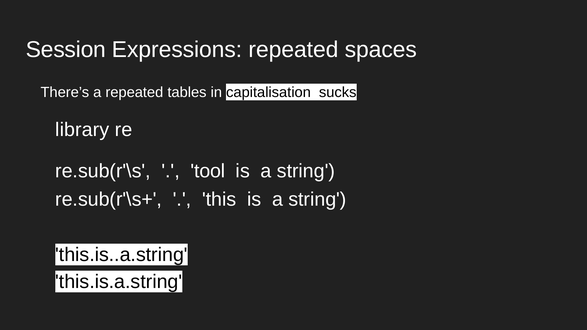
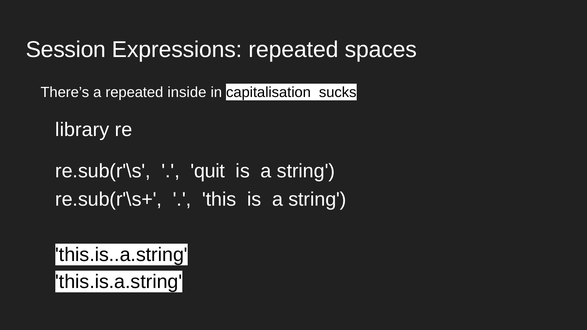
tables: tables -> inside
tool: tool -> quit
